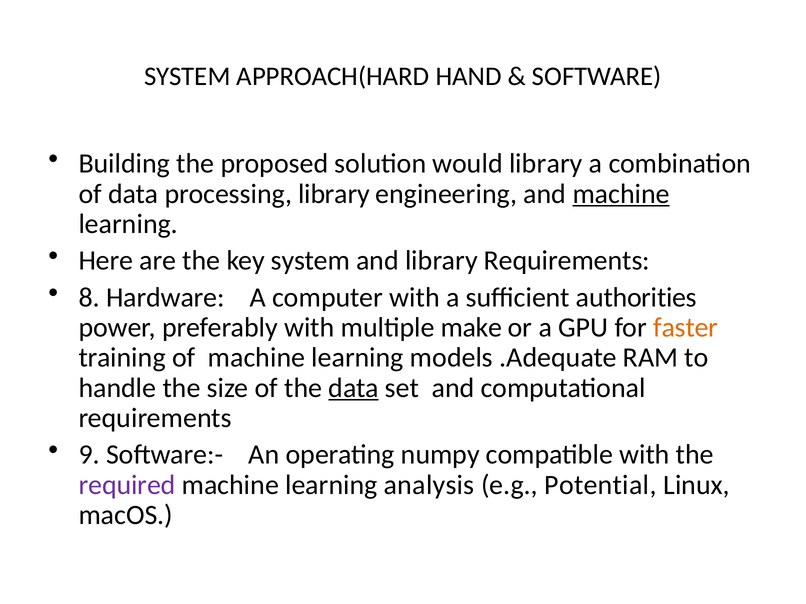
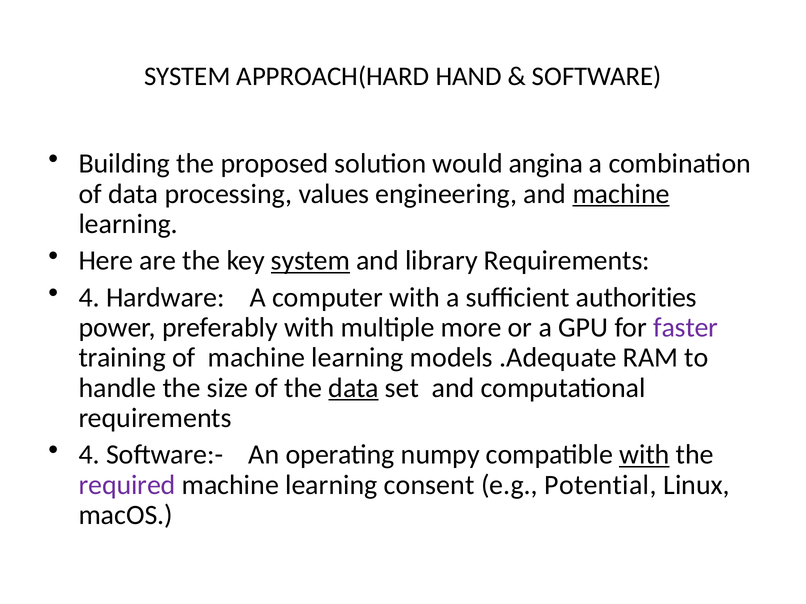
would library: library -> angina
processing library: library -> values
system at (310, 261) underline: none -> present
8 at (89, 298): 8 -> 4
make: make -> more
faster colour: orange -> purple
9 at (89, 455): 9 -> 4
with at (644, 455) underline: none -> present
analysis: analysis -> consent
